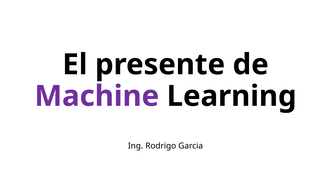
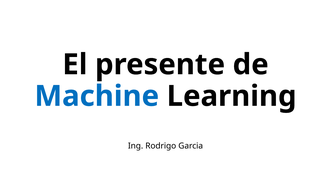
Machine colour: purple -> blue
